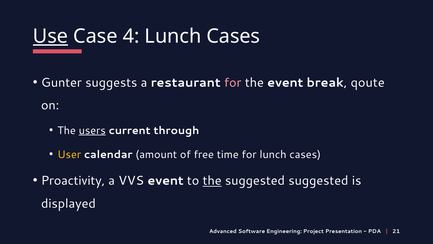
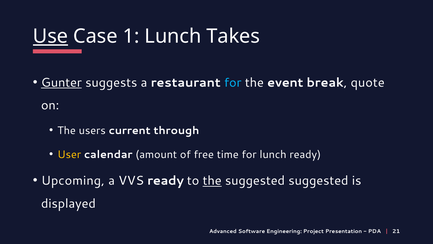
4: 4 -> 1
Cases at (233, 36): Cases -> Takes
Gunter underline: none -> present
for at (233, 82) colour: pink -> light blue
qoute: qoute -> quote
users underline: present -> none
for lunch cases: cases -> ready
Proactivity: Proactivity -> Upcoming
VVS event: event -> ready
